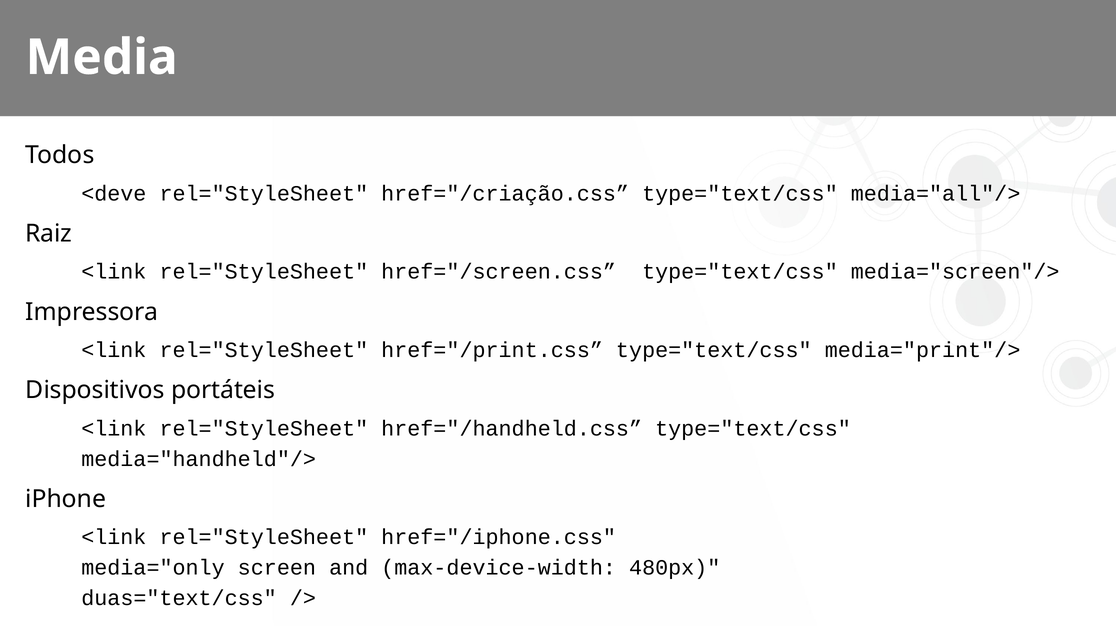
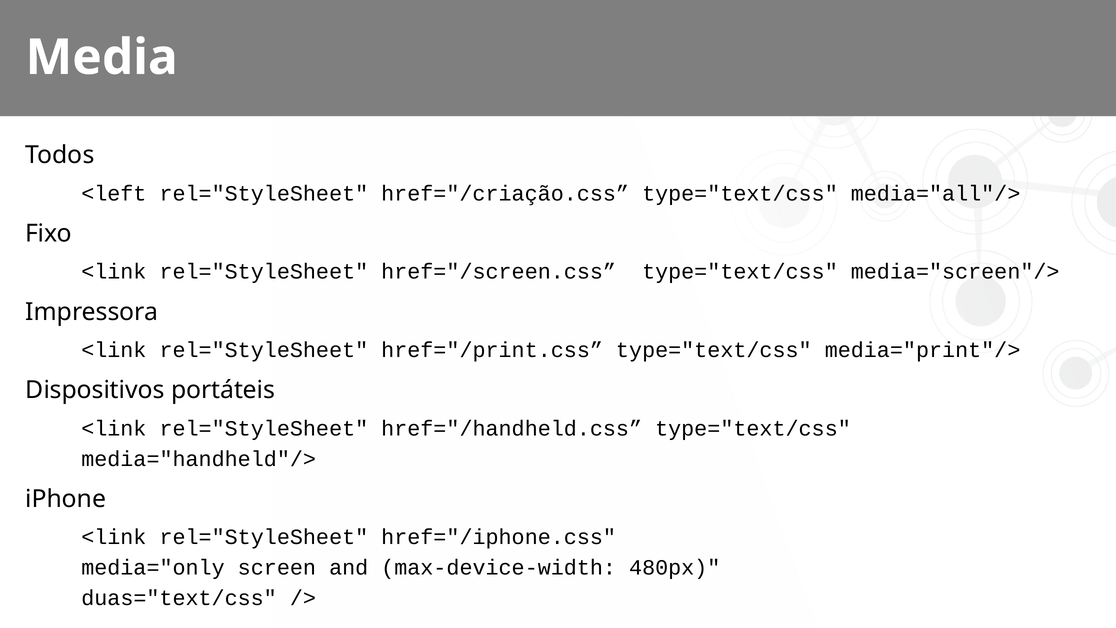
<deve: <deve -> <left
Raiz: Raiz -> Fixo
